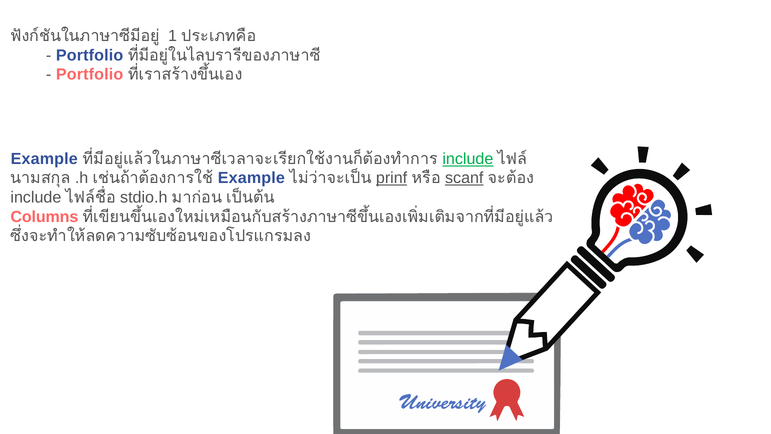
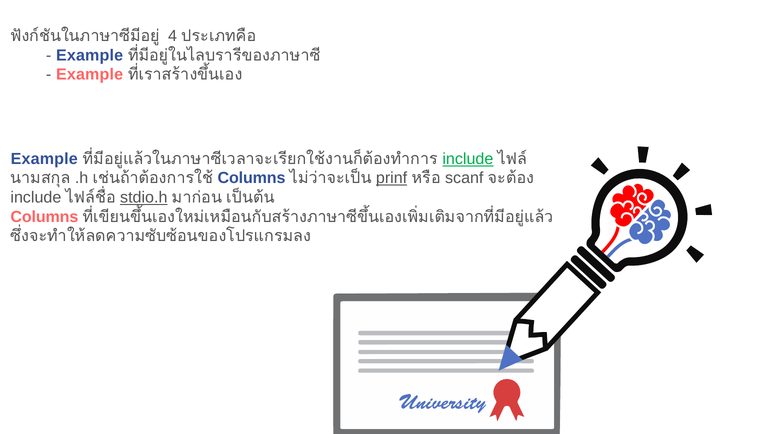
1: 1 -> 4
Portfolio at (90, 55): Portfolio -> Example
Portfolio at (90, 75): Portfolio -> Example
Example at (251, 178): Example -> Columns
scanf underline: present -> none
stdio.h underline: none -> present
